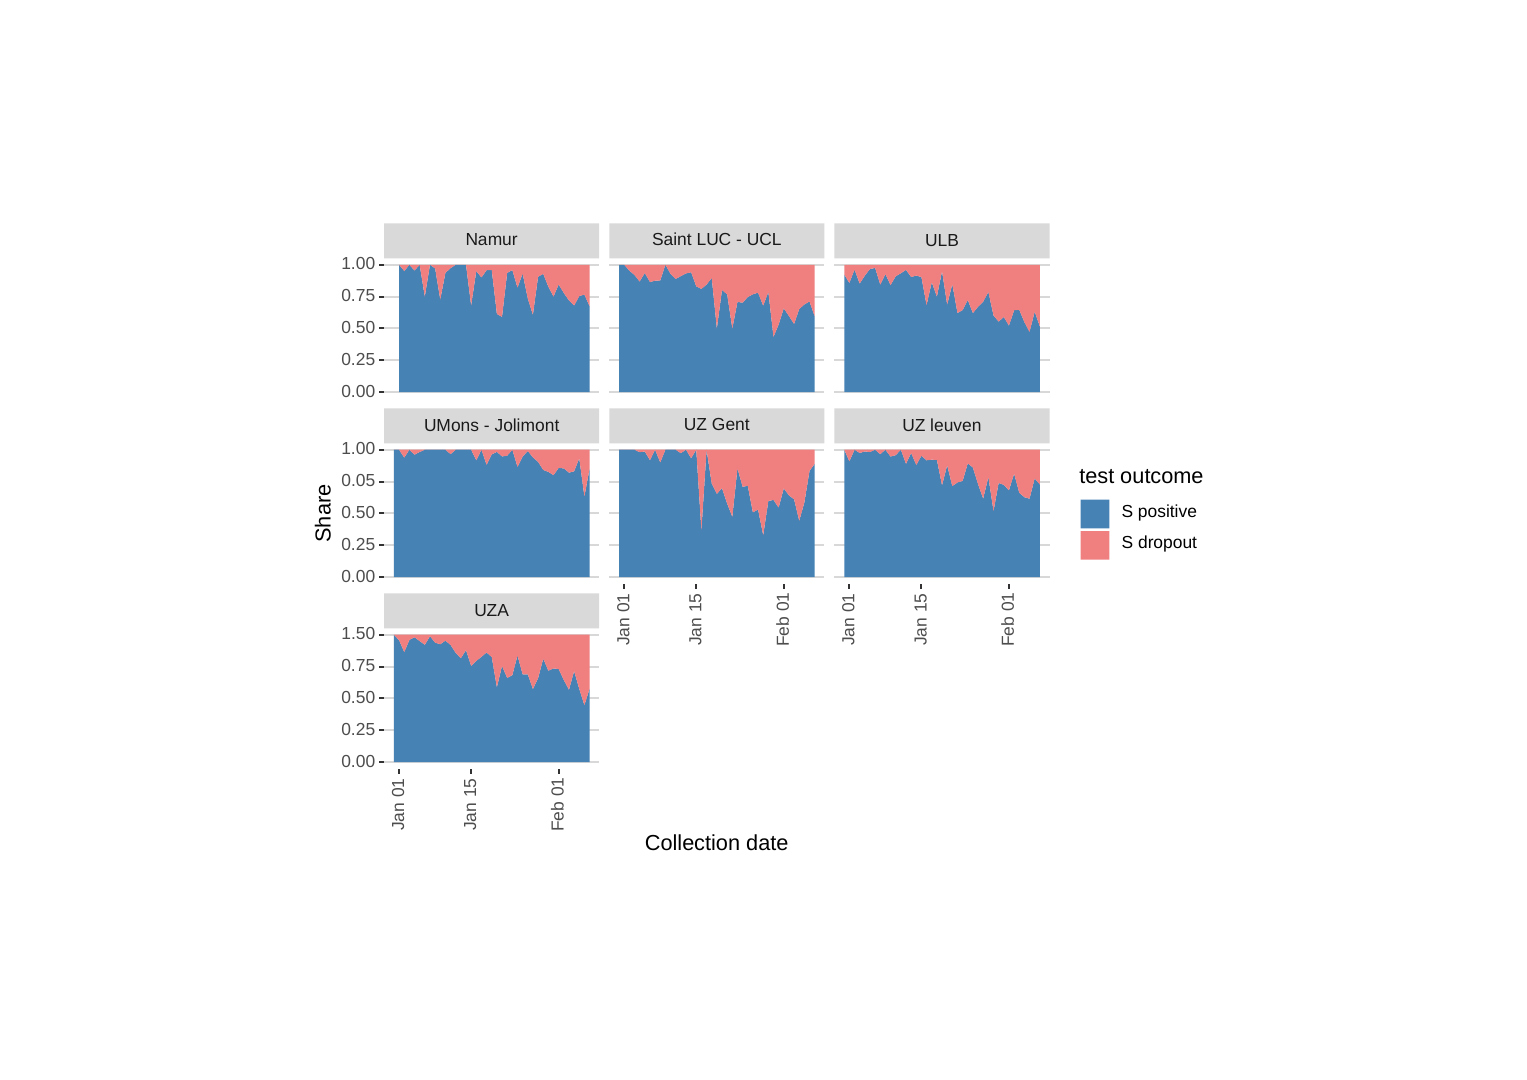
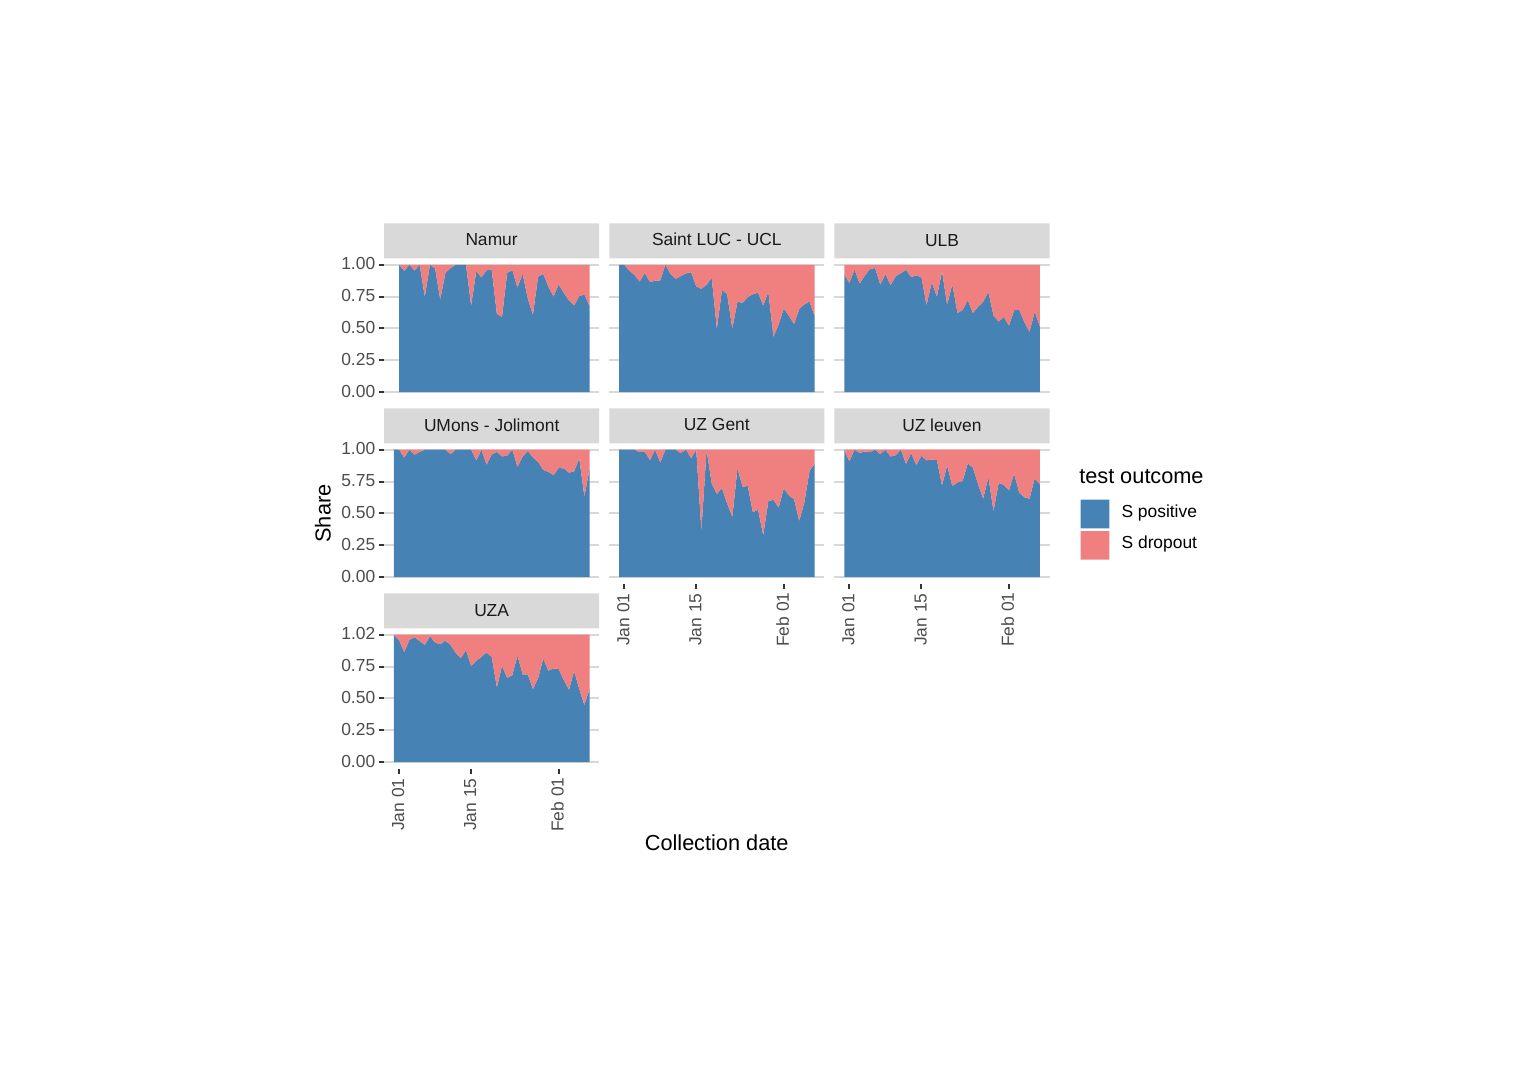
0.05: 0.05 -> 5.75
1.50: 1.50 -> 1.02
